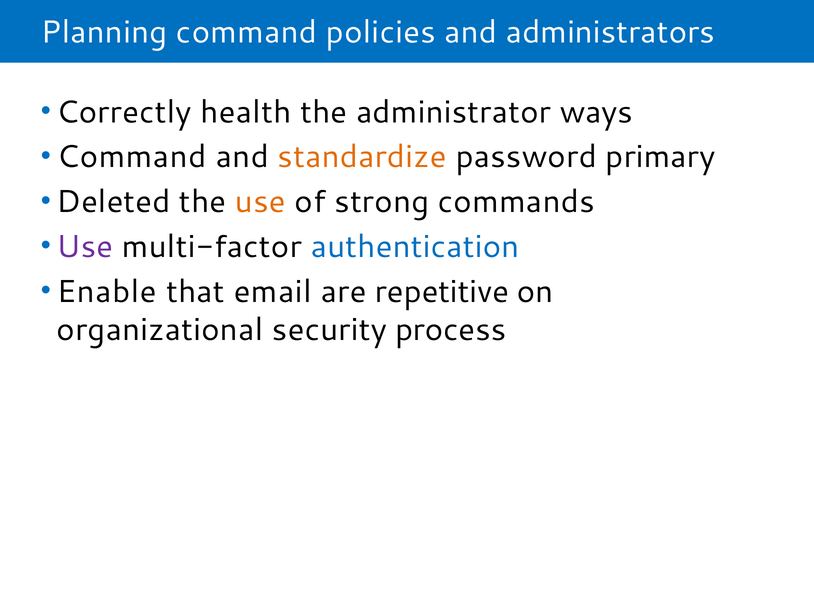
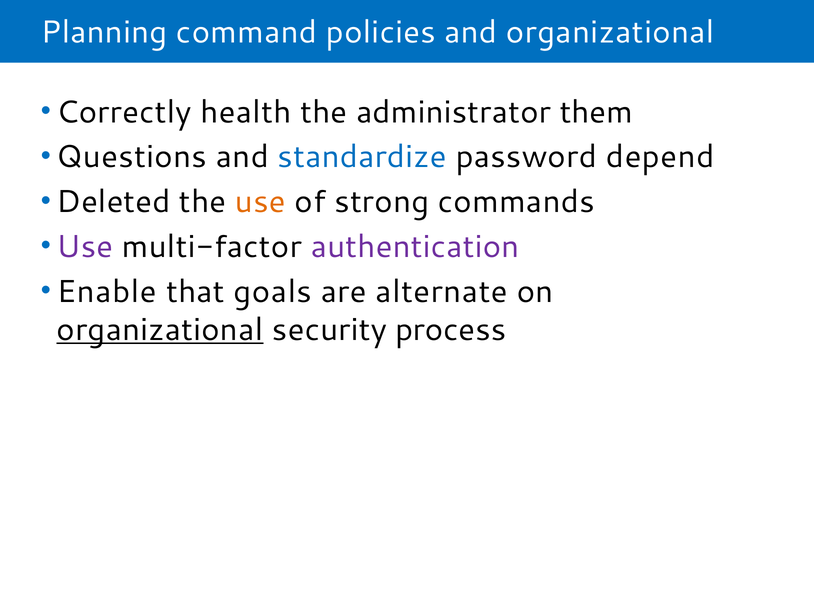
and administrators: administrators -> organizational
ways: ways -> them
Command at (132, 157): Command -> Questions
standardize colour: orange -> blue
primary: primary -> depend
authentication colour: blue -> purple
email: email -> goals
repetitive: repetitive -> alternate
organizational at (160, 329) underline: none -> present
